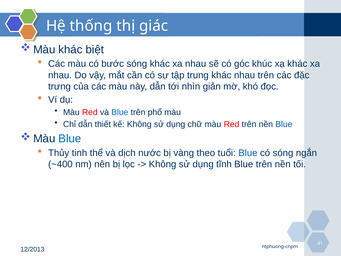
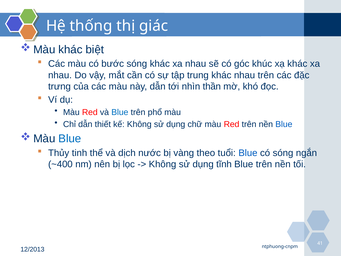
giản: giản -> thần
